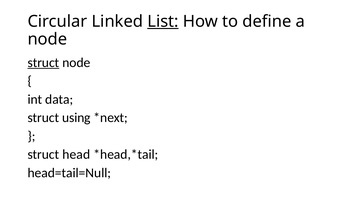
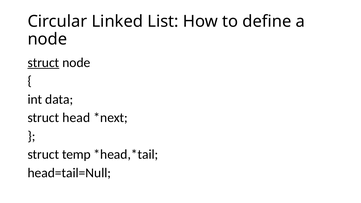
List underline: present -> none
using: using -> head
head: head -> temp
